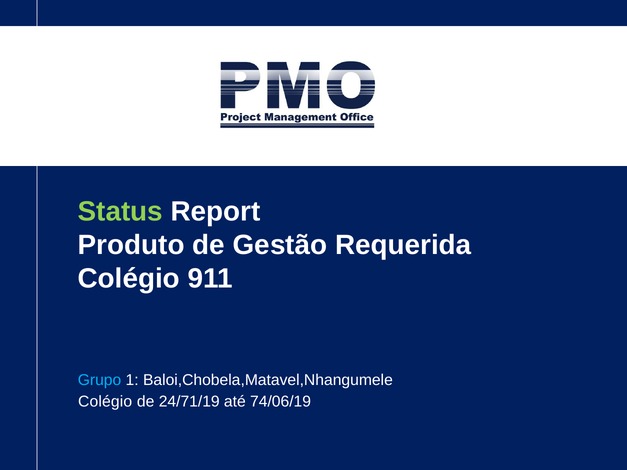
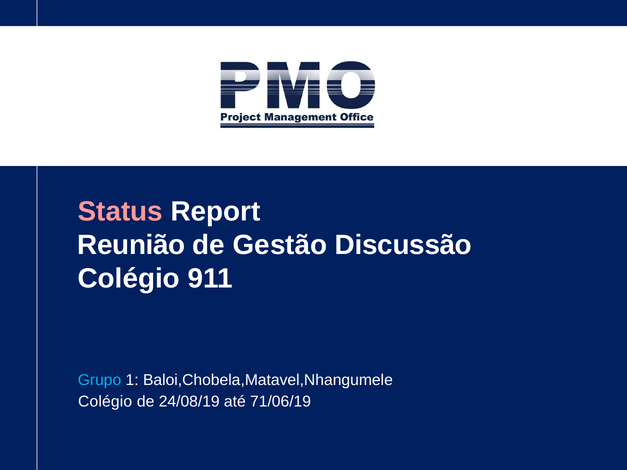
Status colour: light green -> pink
Produto: Produto -> Reunião
Requerida: Requerida -> Discussão
24/71/19: 24/71/19 -> 24/08/19
74/06/19: 74/06/19 -> 71/06/19
